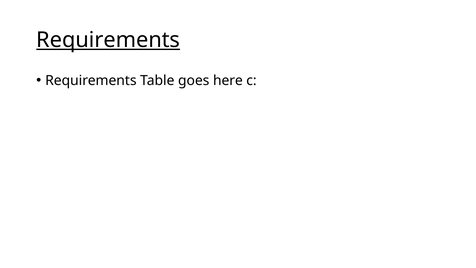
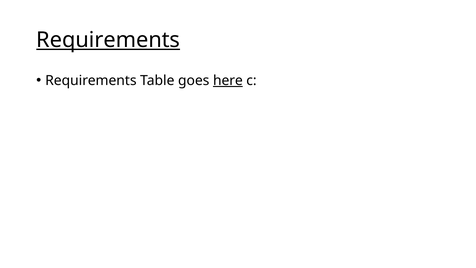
here underline: none -> present
